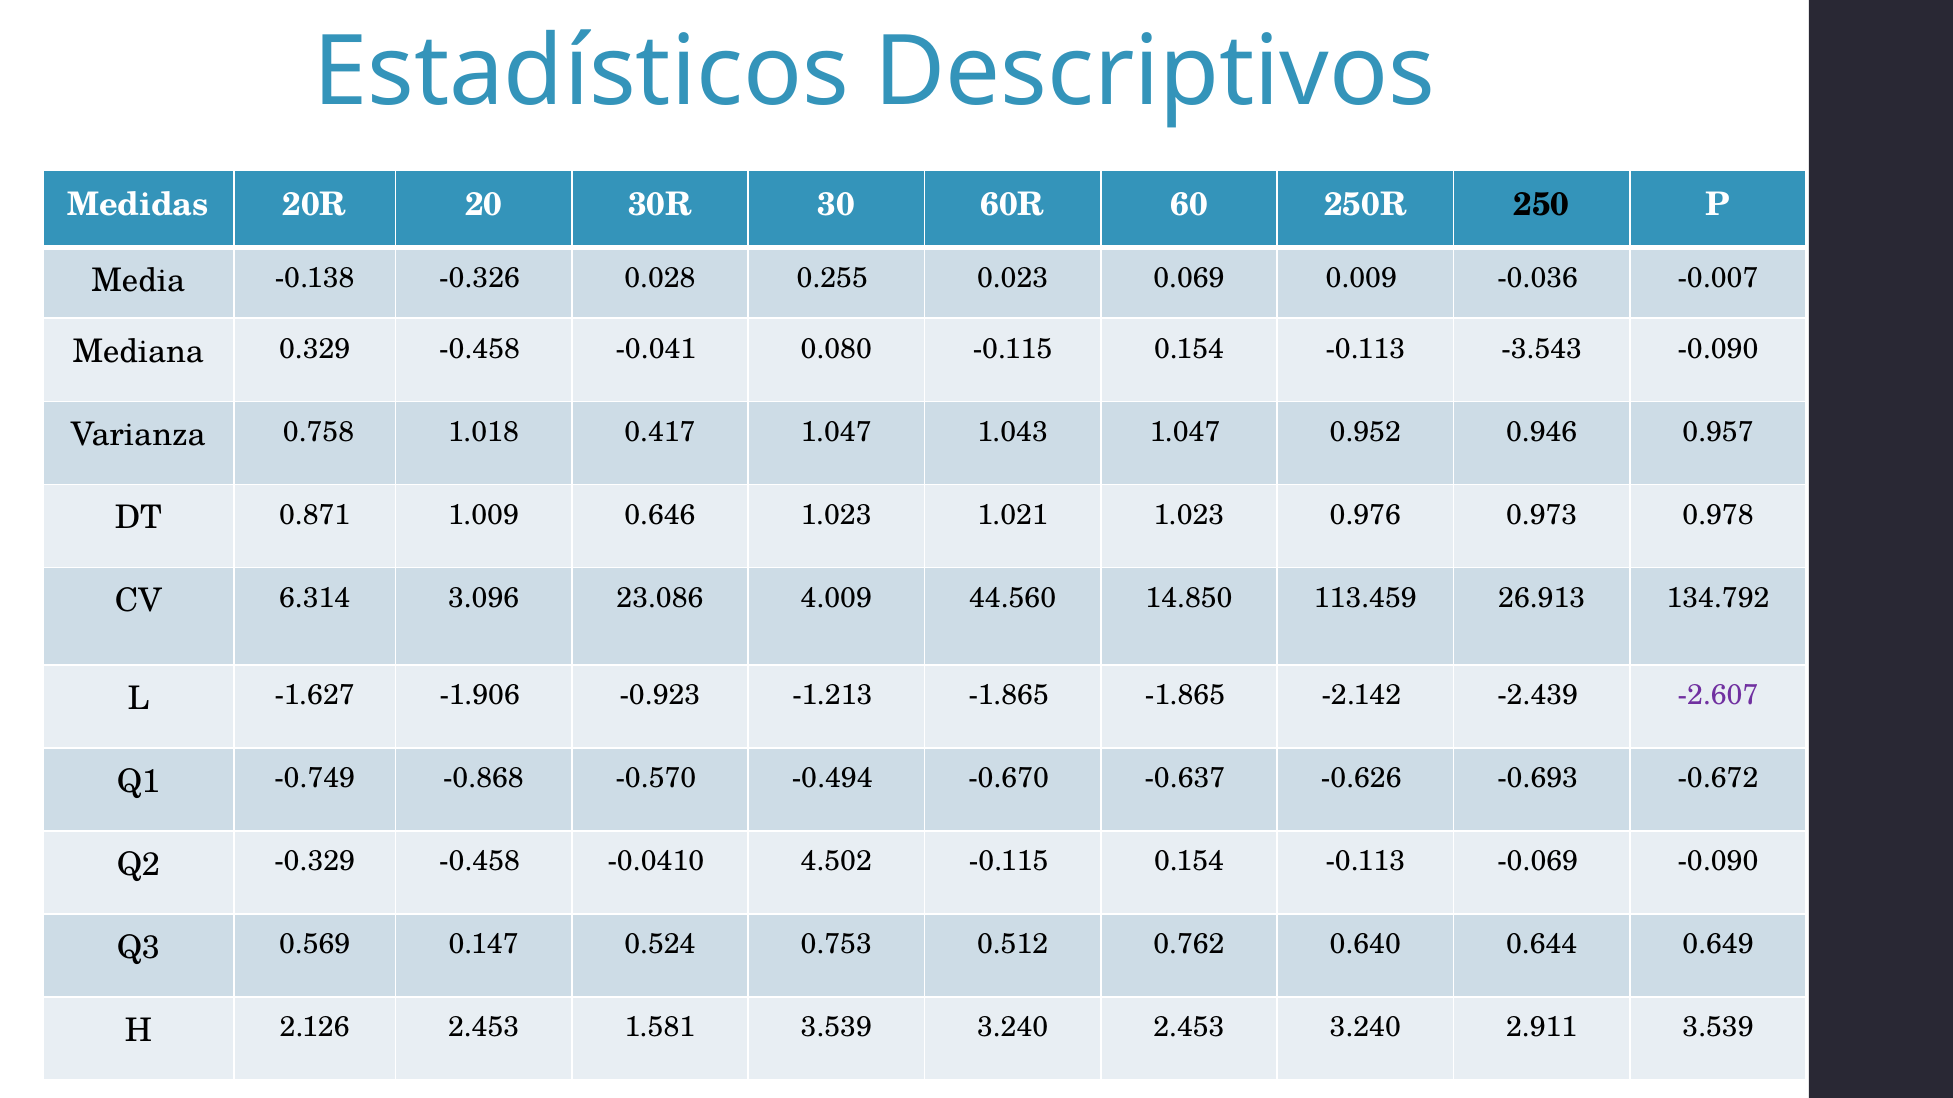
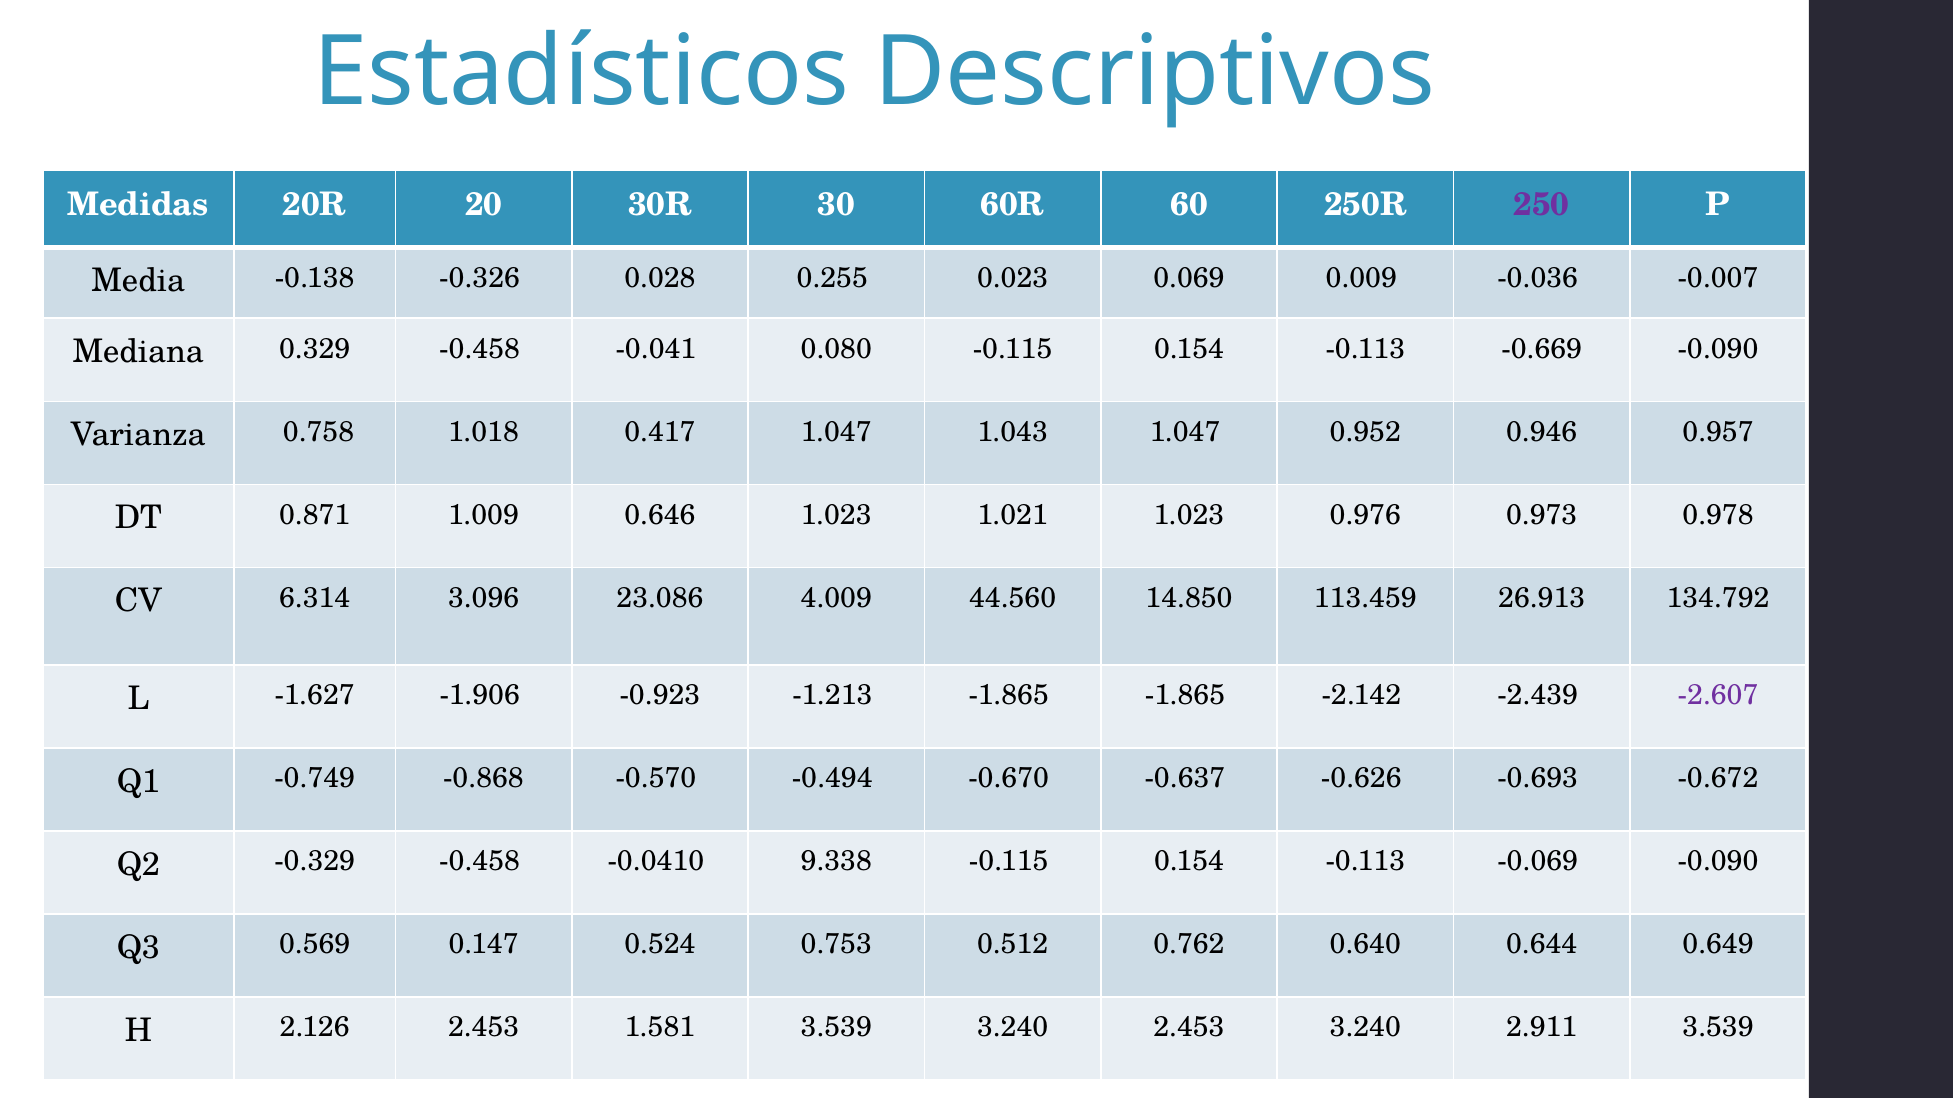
250 colour: black -> purple
-3.543: -3.543 -> -0.669
4.502: 4.502 -> 9.338
